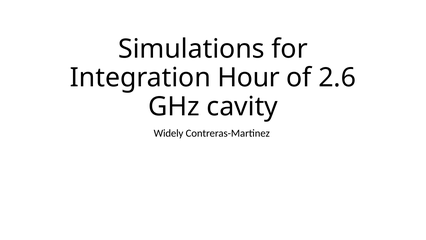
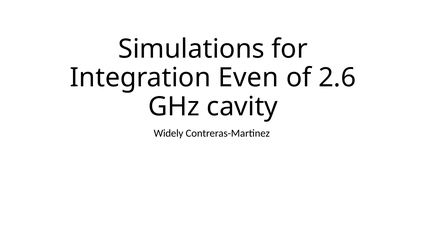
Hour: Hour -> Even
